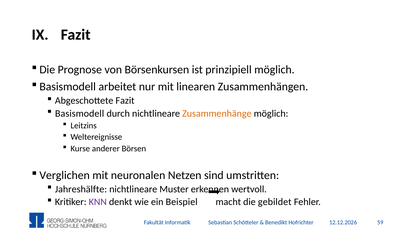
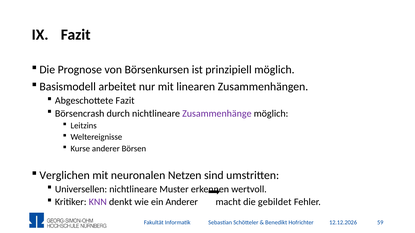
Basismodell at (80, 114): Basismodell -> Börsencrash
Zusammenhänge colour: orange -> purple
Jahreshälfte: Jahreshälfte -> Universellen
ein Beispiel: Beispiel -> Anderer
